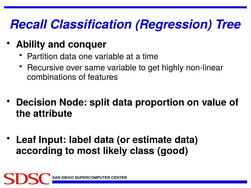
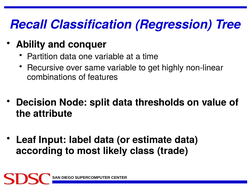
proportion: proportion -> thresholds
good: good -> trade
